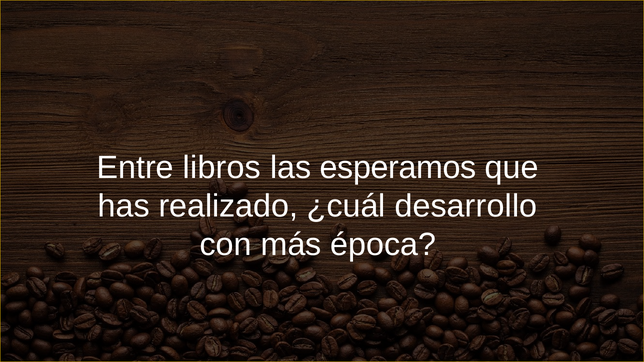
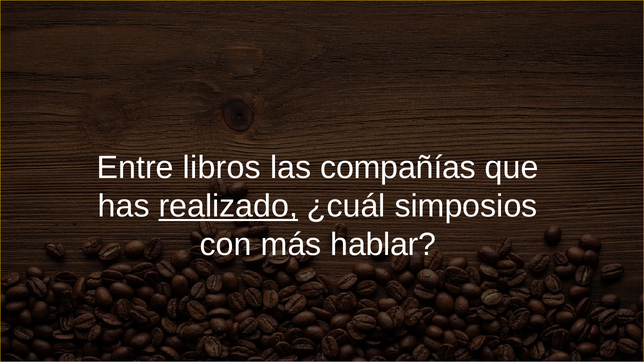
esperamos: esperamos -> compañías
realizado underline: none -> present
desarrollo: desarrollo -> simposios
época: época -> hablar
